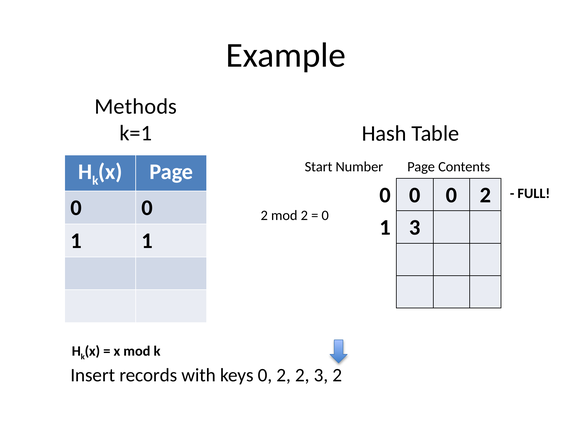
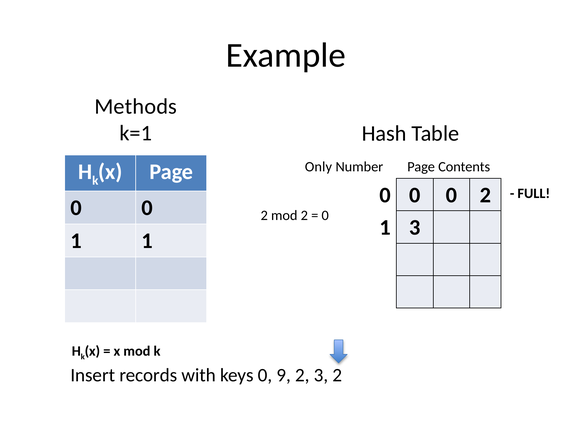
Start: Start -> Only
keys 0 2: 2 -> 9
